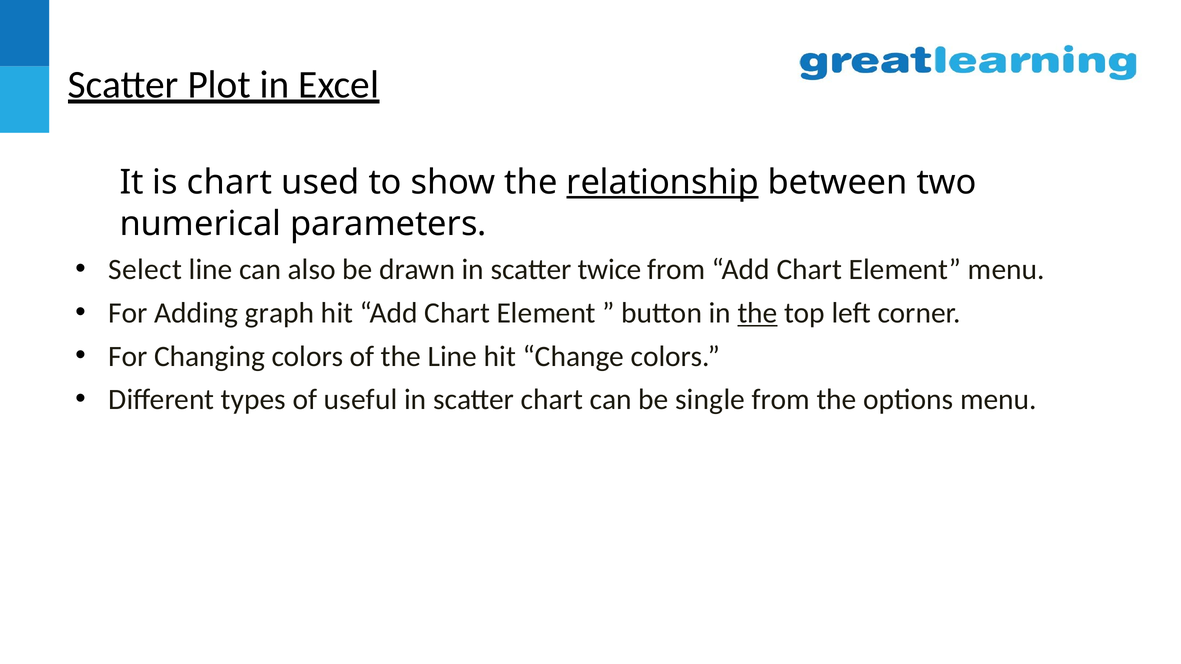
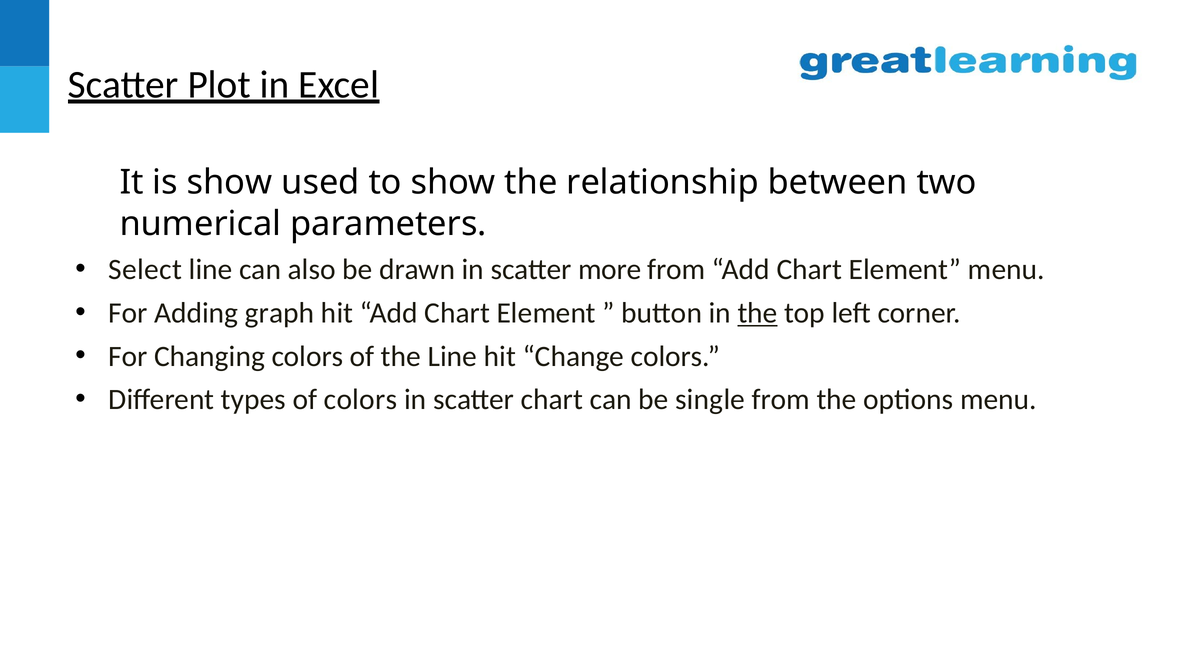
is chart: chart -> show
relationship underline: present -> none
twice: twice -> more
of useful: useful -> colors
